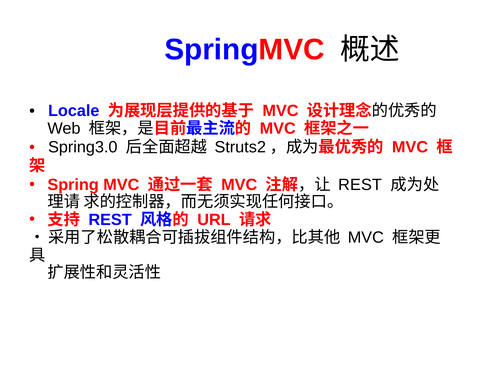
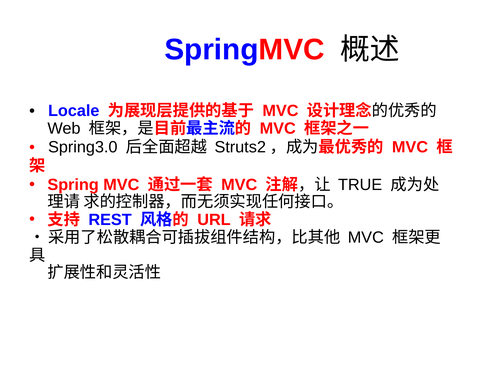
REST at (360, 185): REST -> TRUE
